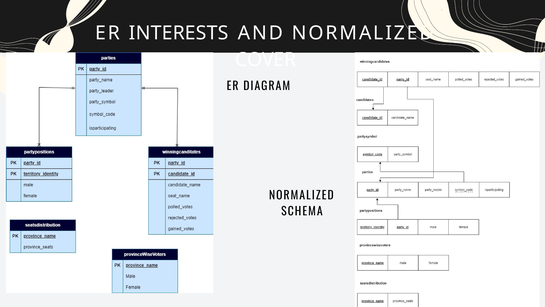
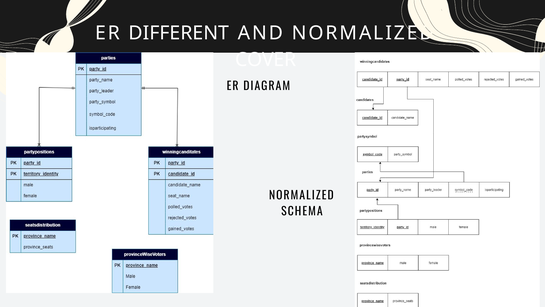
INTERESTS: INTERESTS -> DIFFERENT
